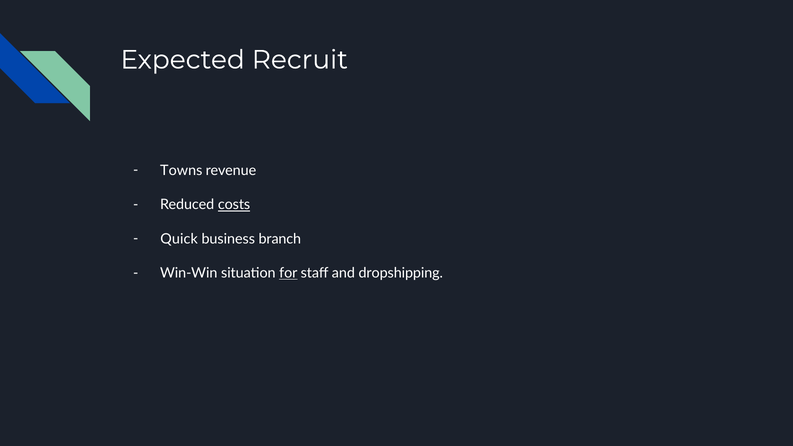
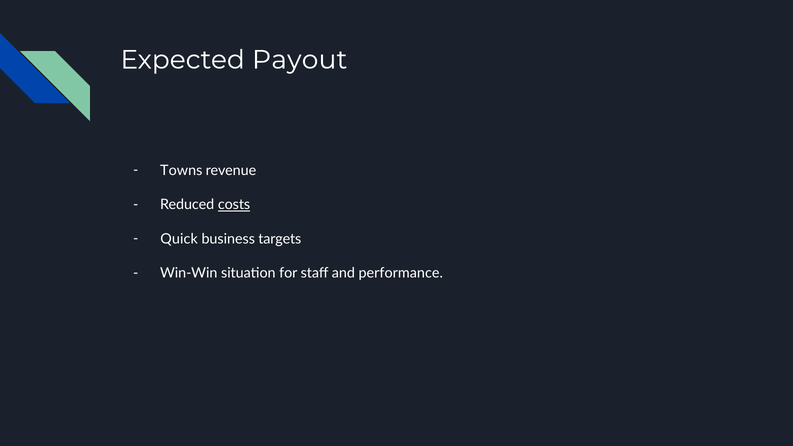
Recruit: Recruit -> Payout
branch: branch -> targets
for underline: present -> none
dropshipping: dropshipping -> performance
